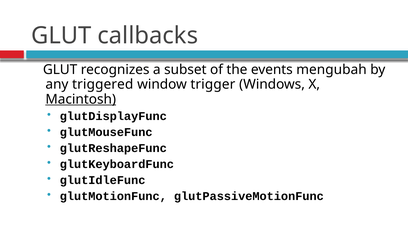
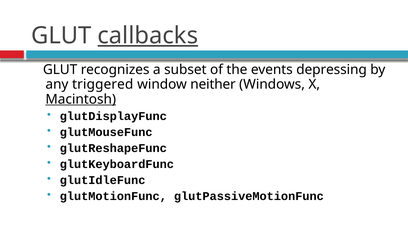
callbacks underline: none -> present
mengubah: mengubah -> depressing
trigger: trigger -> neither
